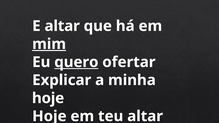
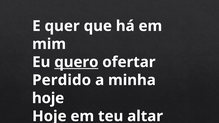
E altar: altar -> quer
mim underline: present -> none
Explicar: Explicar -> Perdido
